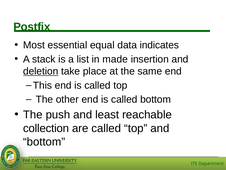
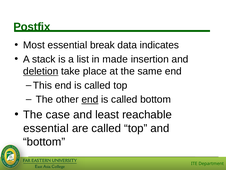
equal: equal -> break
end at (90, 99) underline: none -> present
push: push -> case
collection at (46, 128): collection -> essential
